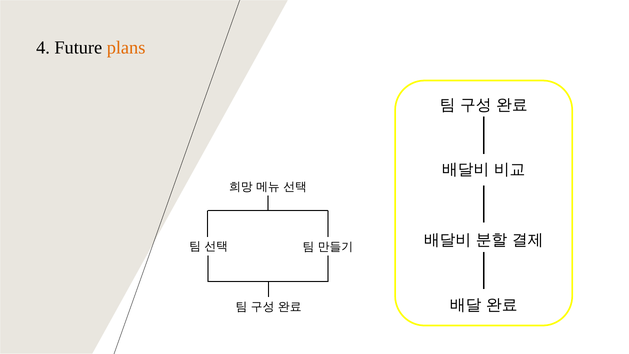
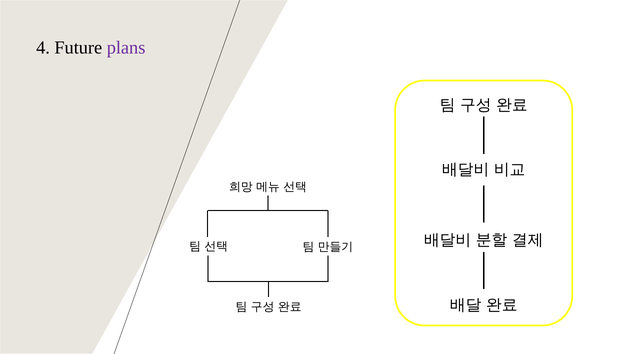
plans colour: orange -> purple
